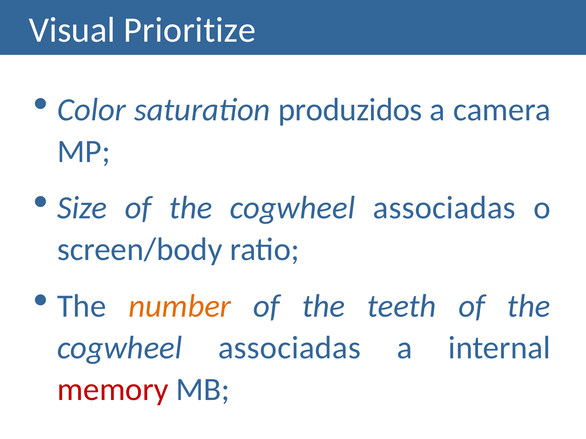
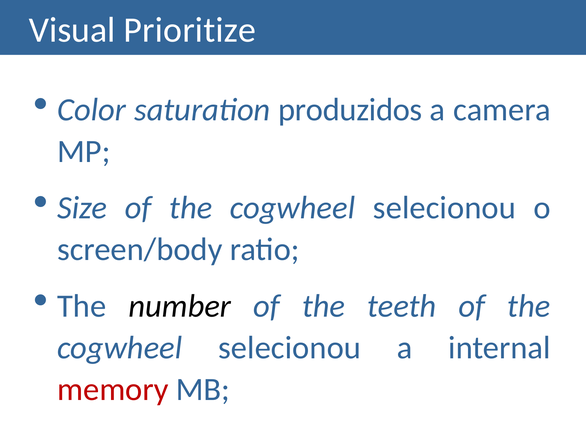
associadas at (444, 208): associadas -> selecionou
number colour: orange -> black
associadas at (289, 348): associadas -> selecionou
